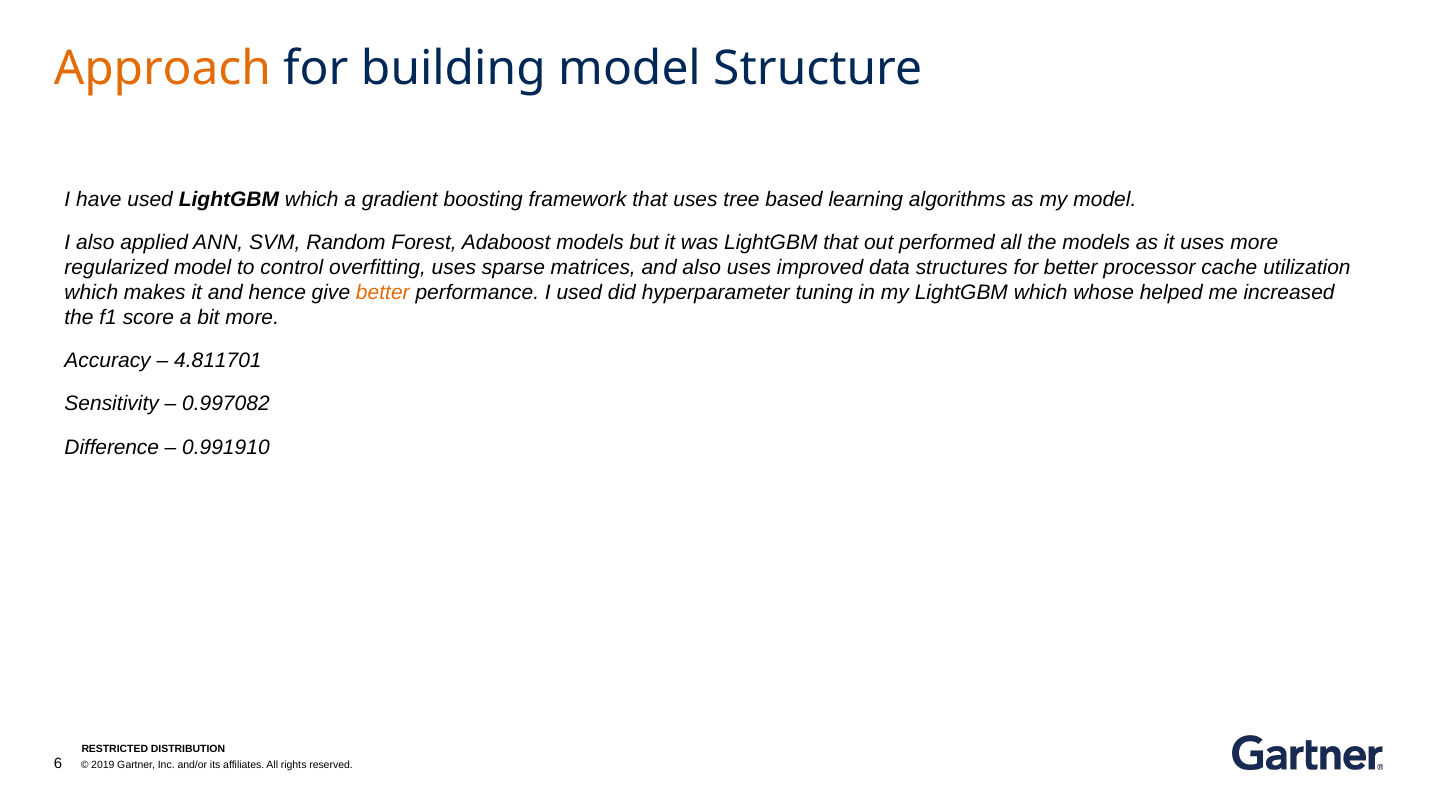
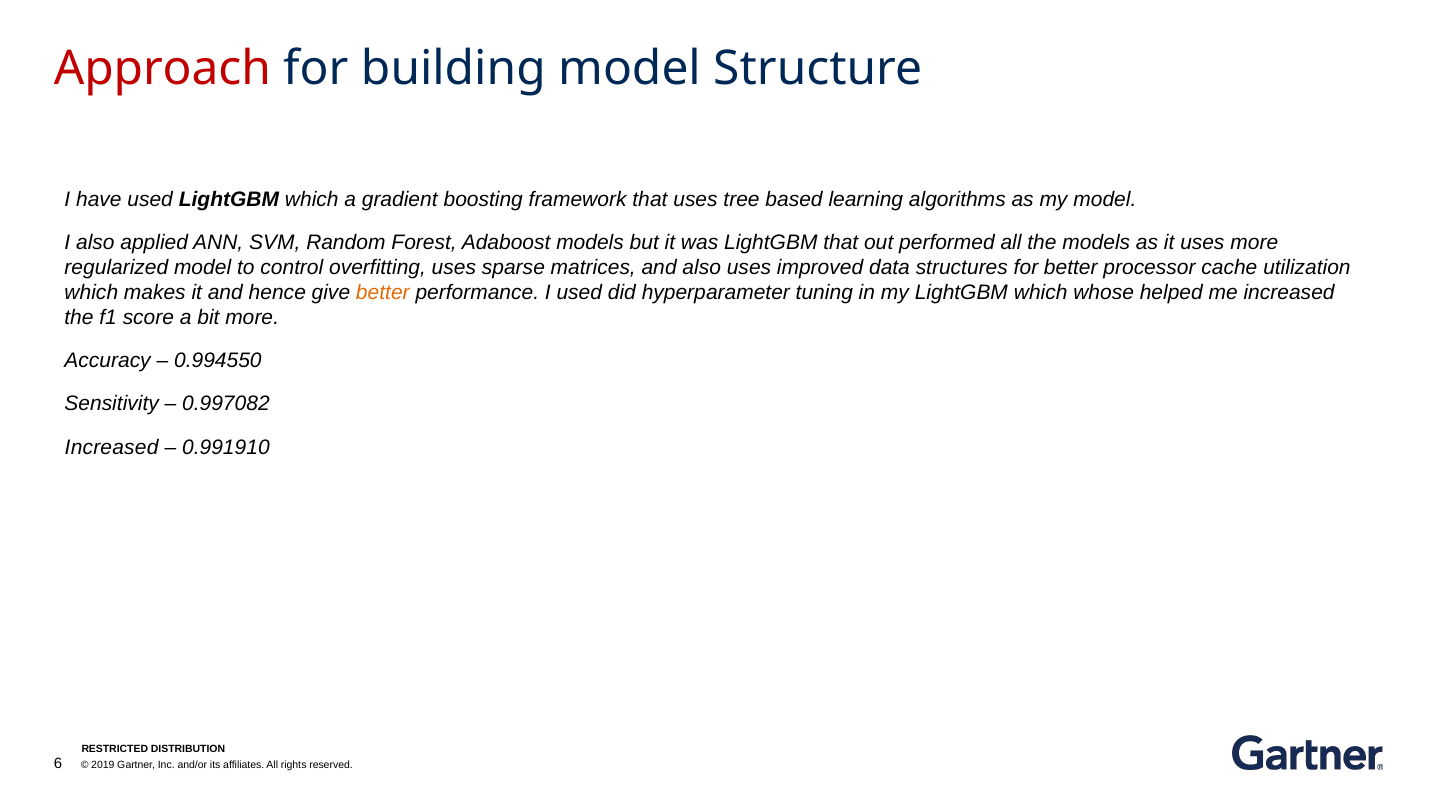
Approach colour: orange -> red
4.811701: 4.811701 -> 0.994550
Difference at (112, 447): Difference -> Increased
